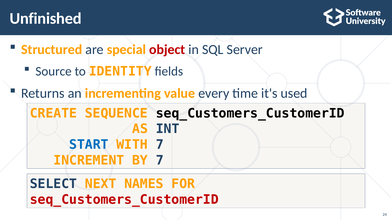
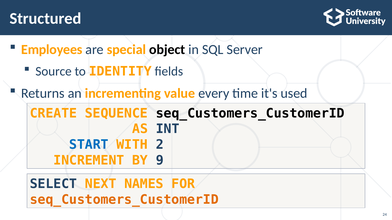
Unfinished: Unfinished -> Structured
Structured: Structured -> Employees
object colour: red -> black
WITH 7: 7 -> 2
BY 7: 7 -> 9
seq_Customers_CustomerID at (124, 200) colour: red -> orange
